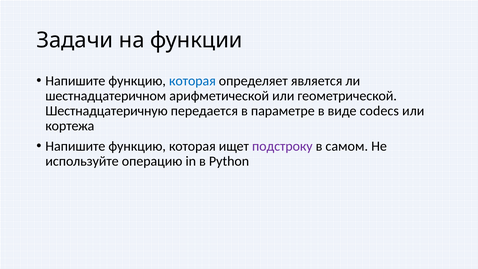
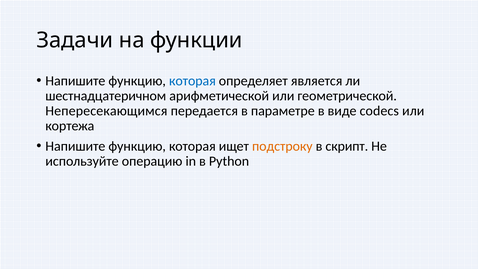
Шестнадцатеричную: Шестнадцатеричную -> Непересекающимся
подстроку colour: purple -> orange
самом: самом -> скрипт
